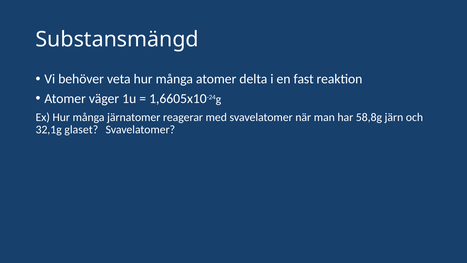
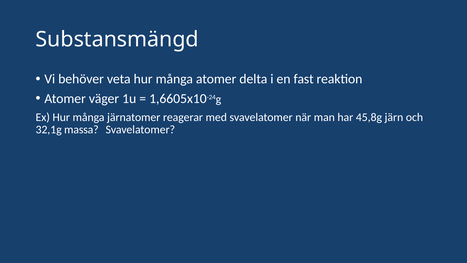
58,8g: 58,8g -> 45,8g
glaset: glaset -> massa
